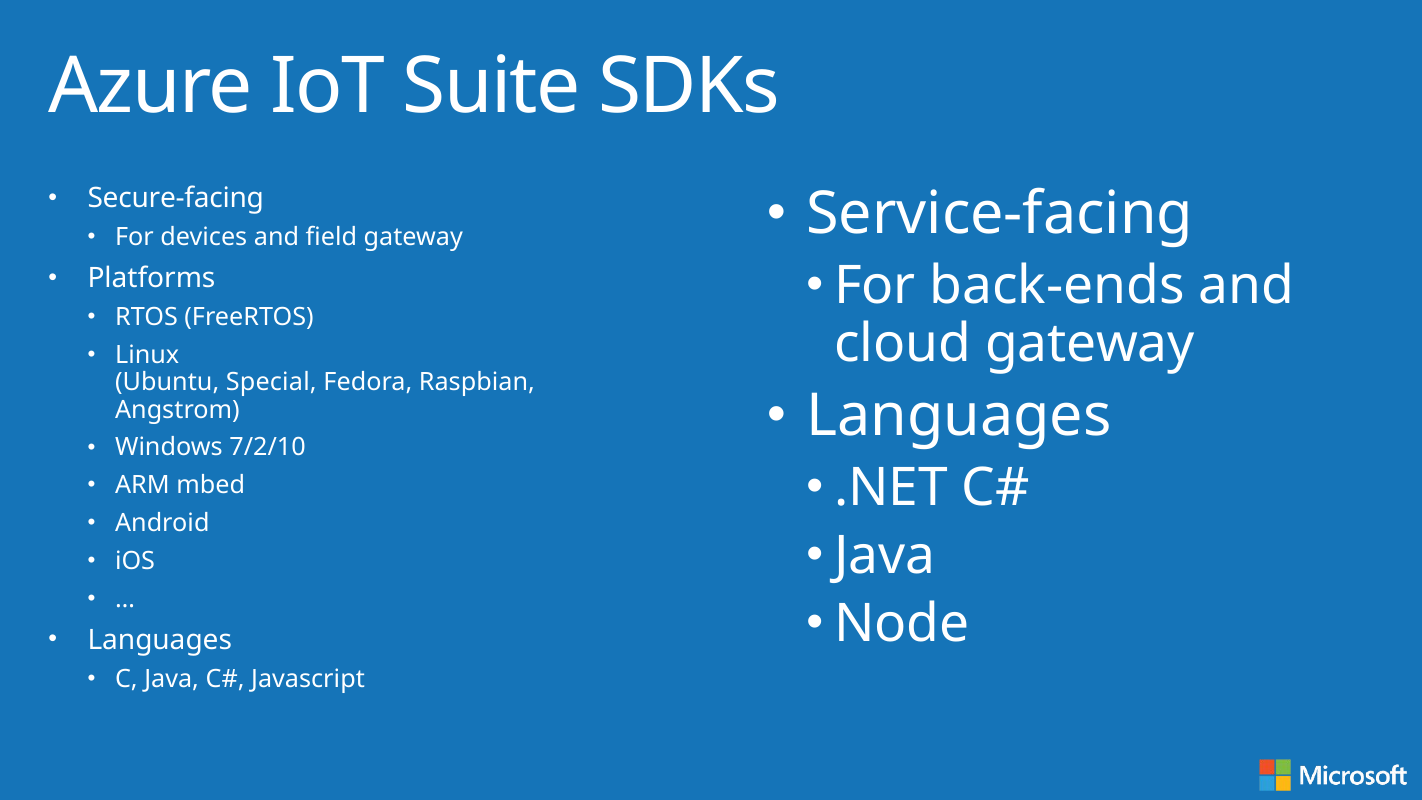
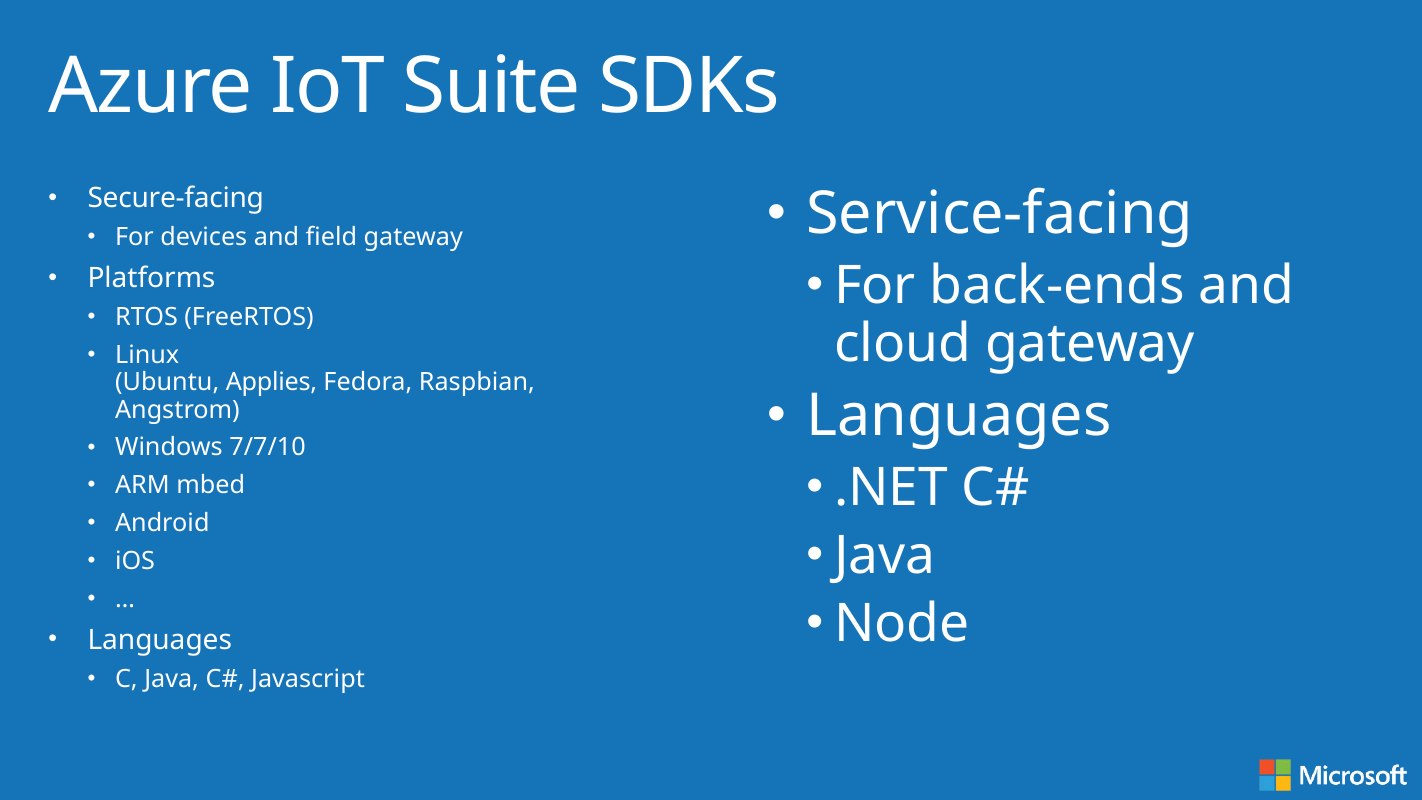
Special: Special -> Applies
7/2/10: 7/2/10 -> 7/7/10
